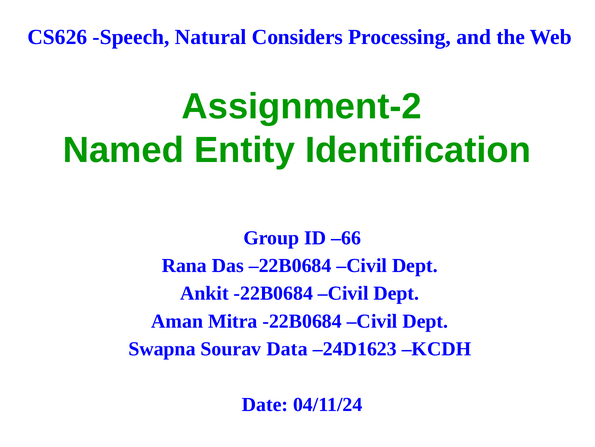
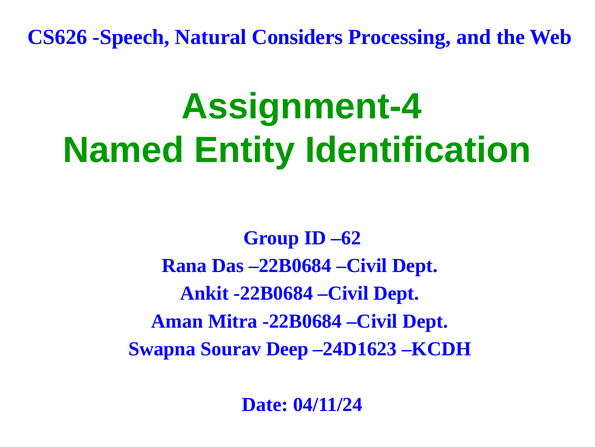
Assignment-2: Assignment-2 -> Assignment-4
–66: –66 -> –62
Data: Data -> Deep
